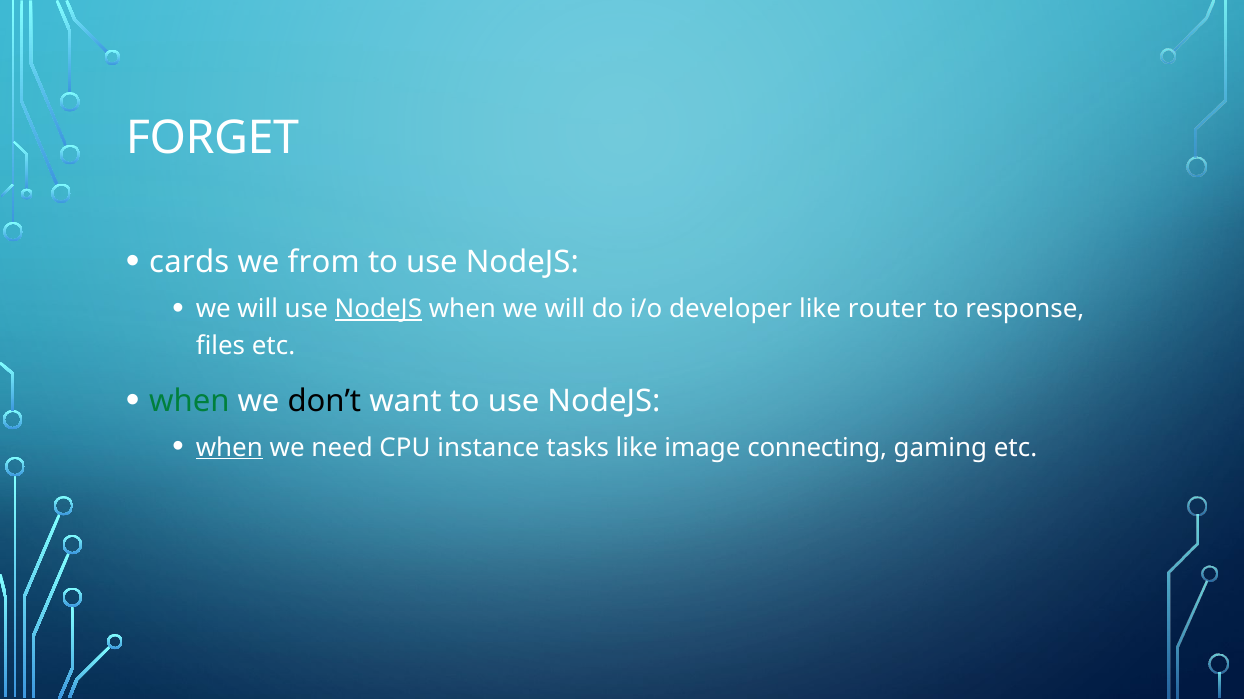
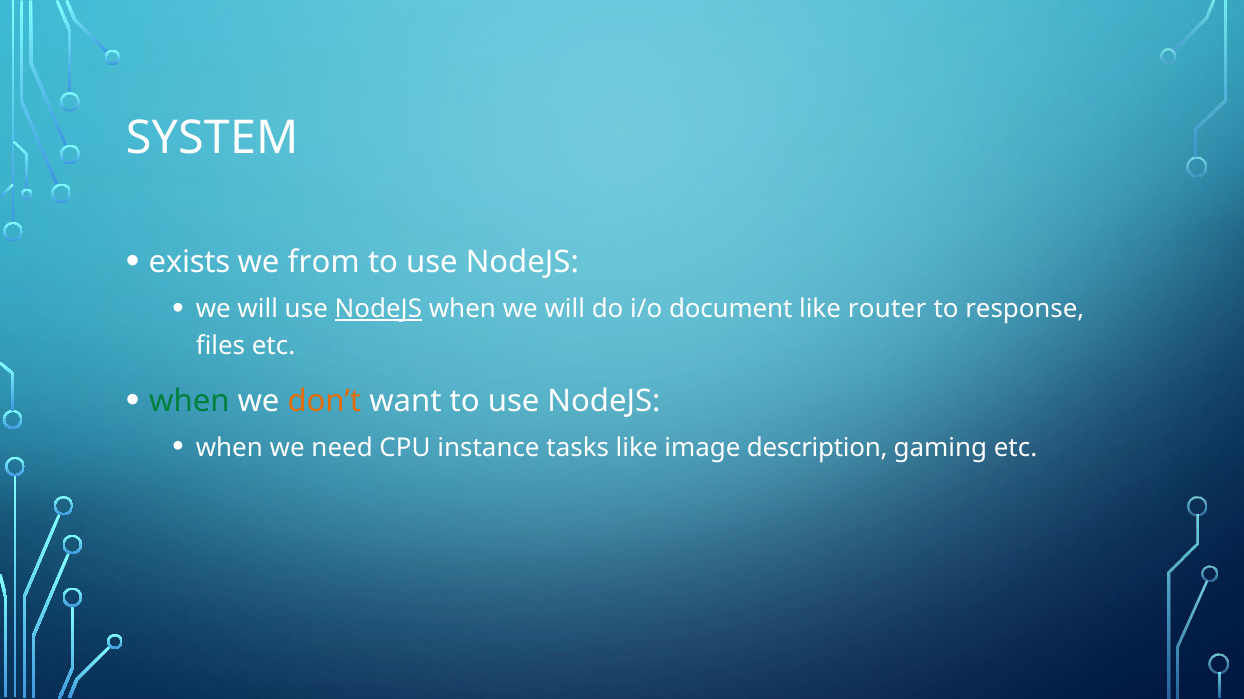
FORGET: FORGET -> SYSTEM
cards: cards -> exists
developer: developer -> document
don’t colour: black -> orange
when at (229, 448) underline: present -> none
connecting: connecting -> description
